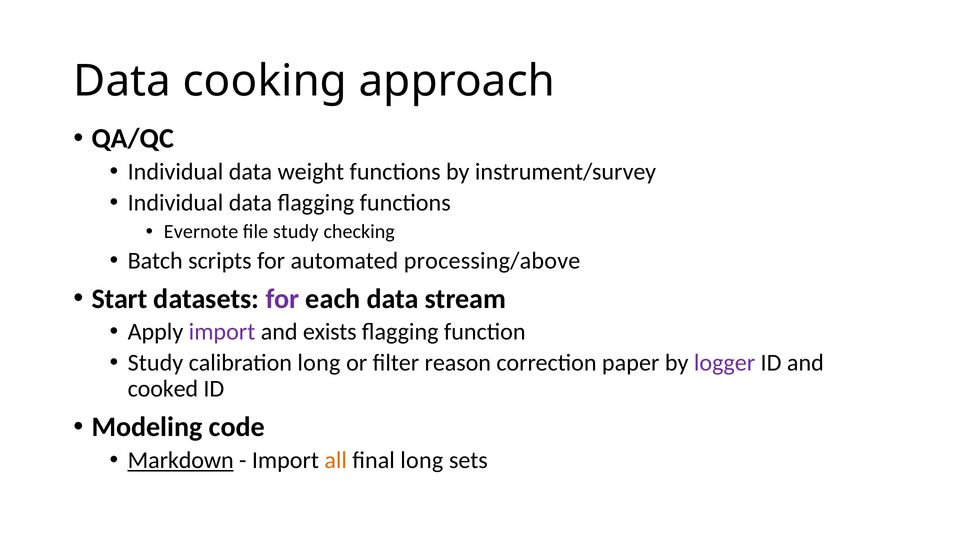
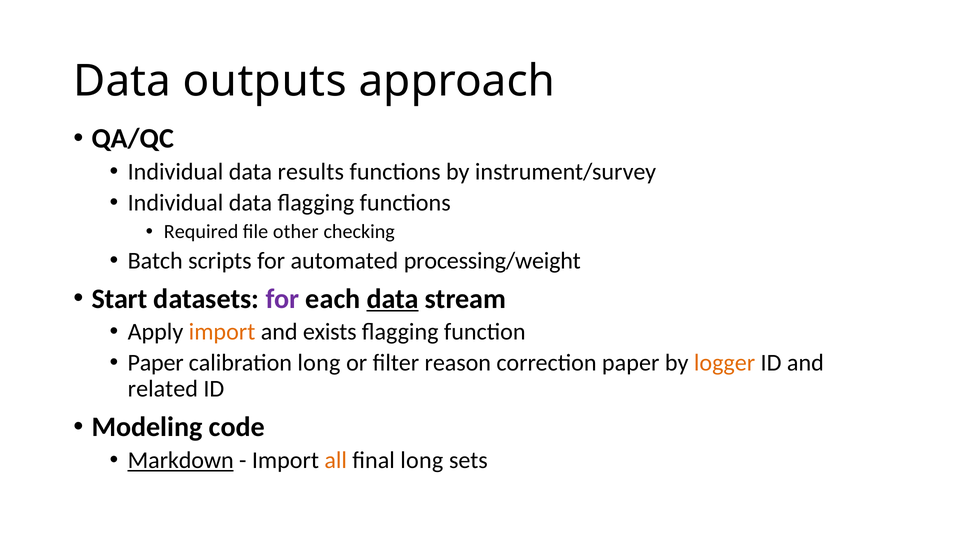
cooking: cooking -> outputs
weight: weight -> results
Evernote: Evernote -> Required
file study: study -> other
processing/above: processing/above -> processing/weight
data at (393, 299) underline: none -> present
import at (222, 332) colour: purple -> orange
Study at (155, 363): Study -> Paper
logger colour: purple -> orange
cooked: cooked -> related
